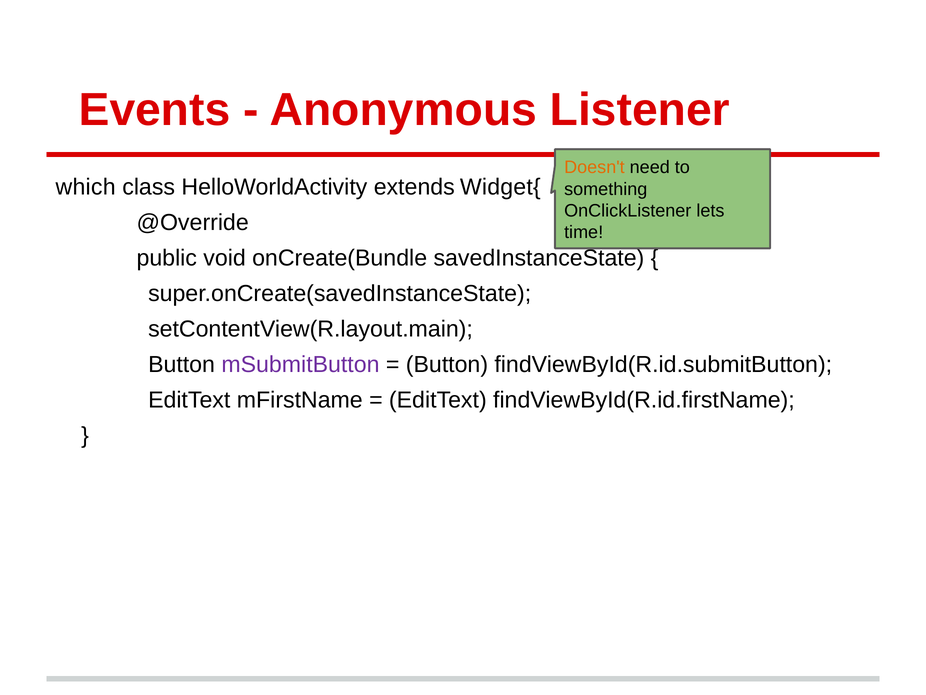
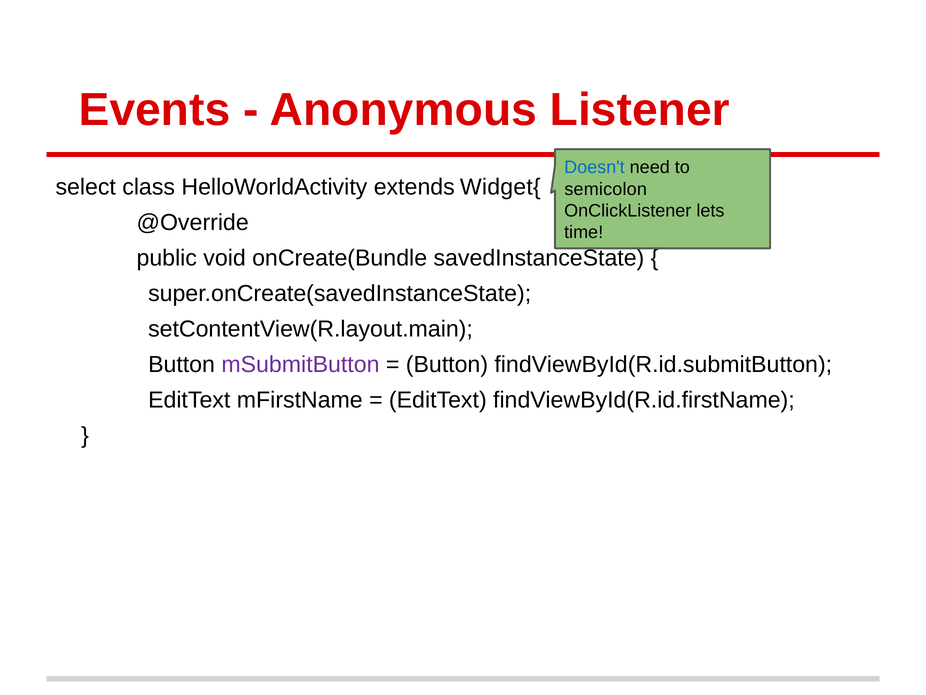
Doesn't colour: orange -> blue
which: which -> select
something: something -> semicolon
